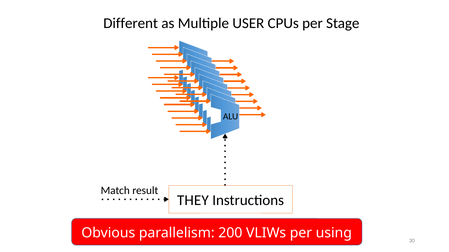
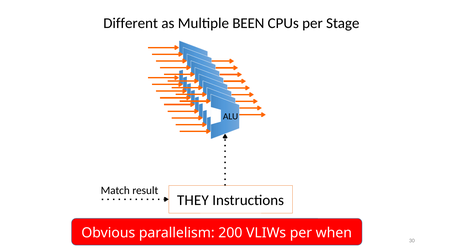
USER: USER -> BEEN
using: using -> when
